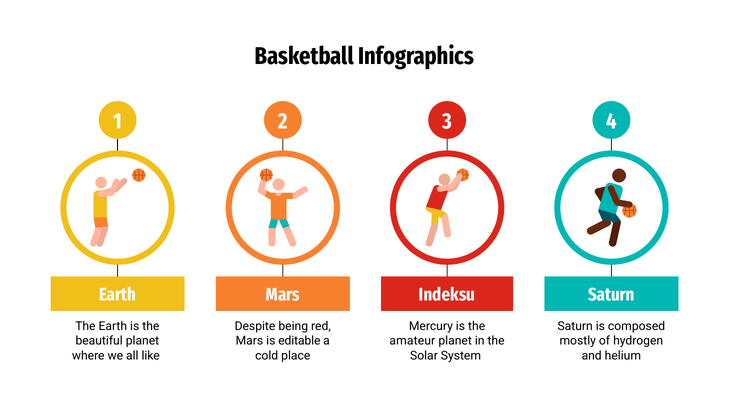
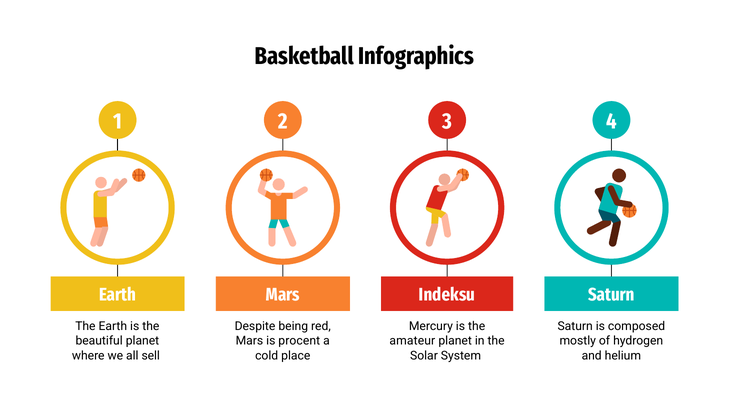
editable: editable -> procent
like: like -> sell
